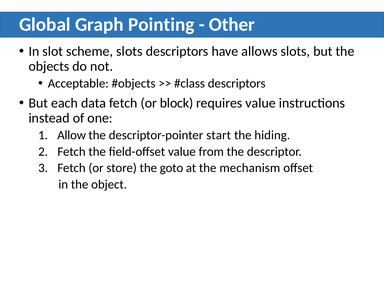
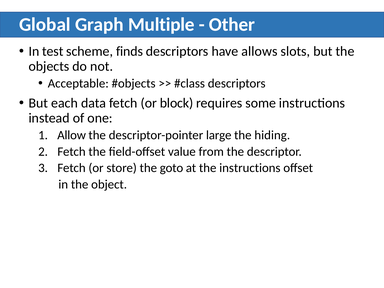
Pointing: Pointing -> Multiple
slot: slot -> test
scheme slots: slots -> finds
requires value: value -> some
start: start -> large
the mechanism: mechanism -> instructions
